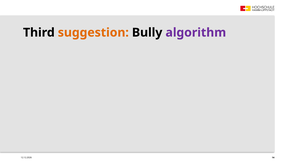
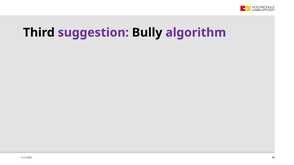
suggestion colour: orange -> purple
